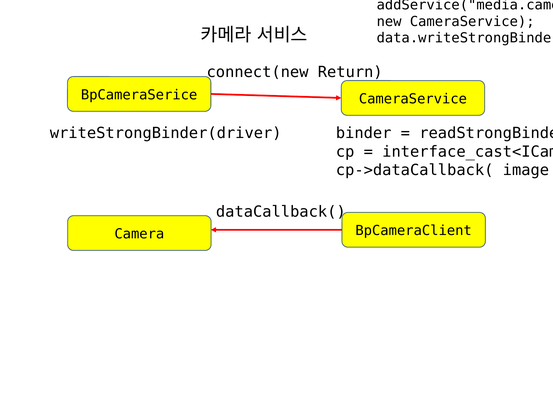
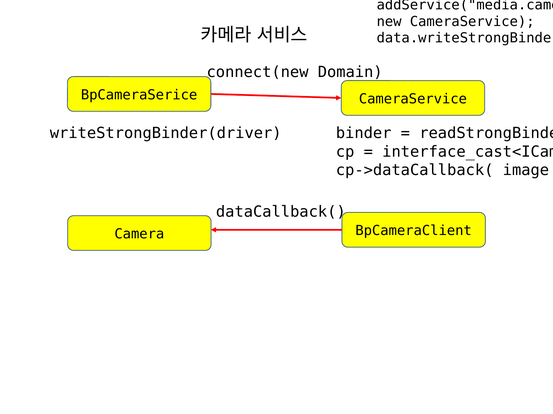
Return: Return -> Domain
